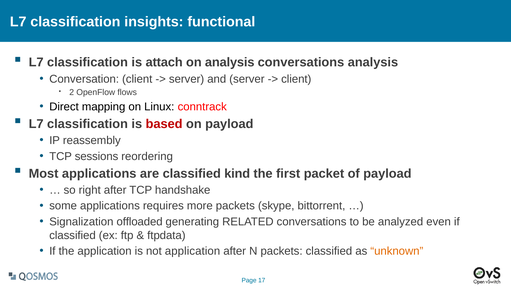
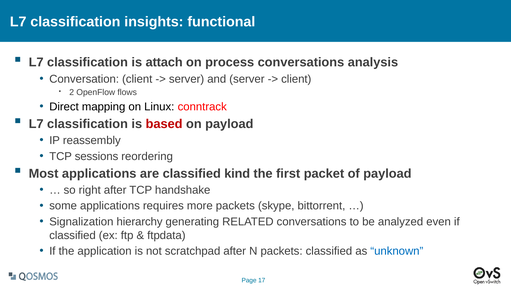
on analysis: analysis -> process
offloaded: offloaded -> hierarchy
not application: application -> scratchpad
unknown colour: orange -> blue
